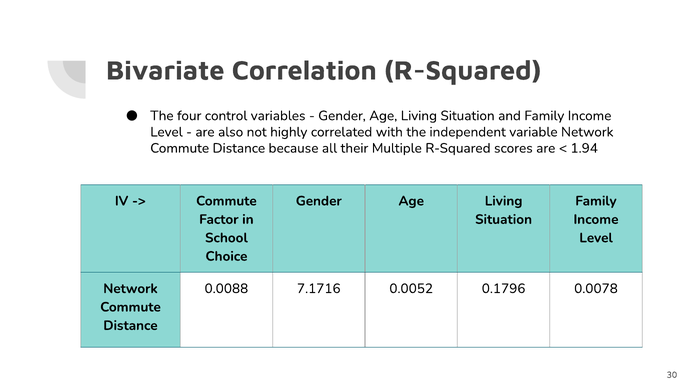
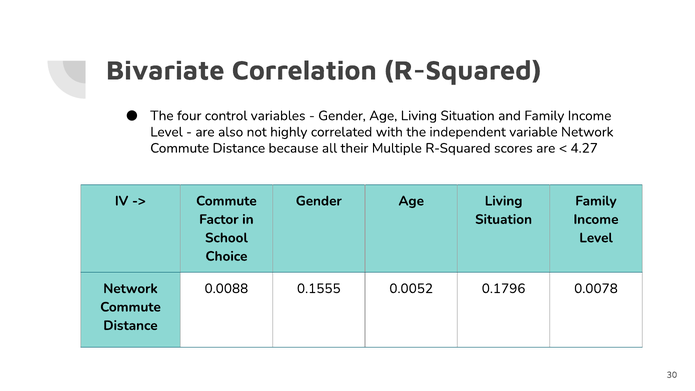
1.94: 1.94 -> 4.27
7.1716: 7.1716 -> 0.1555
